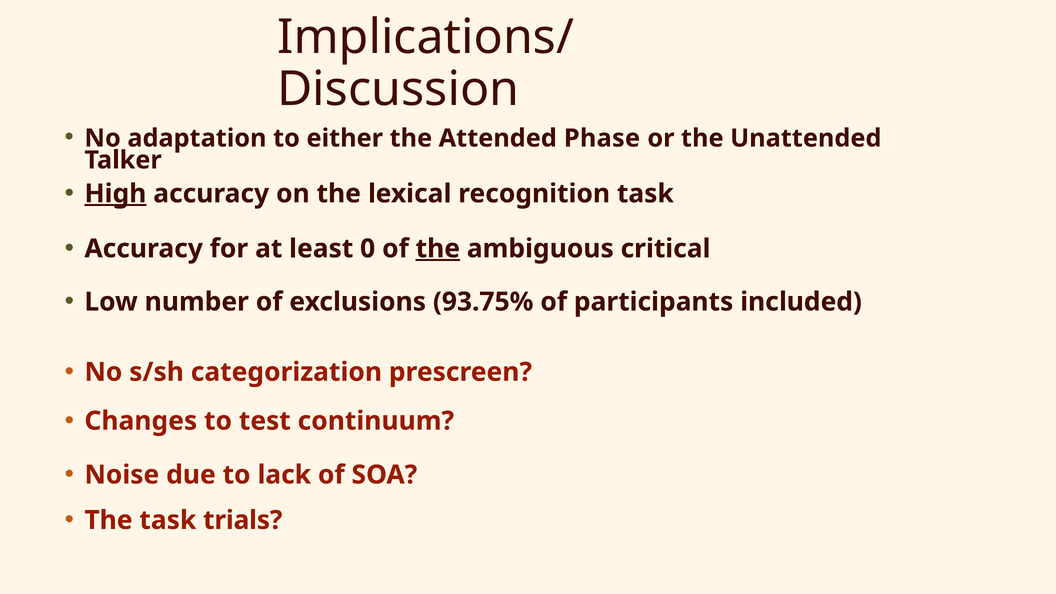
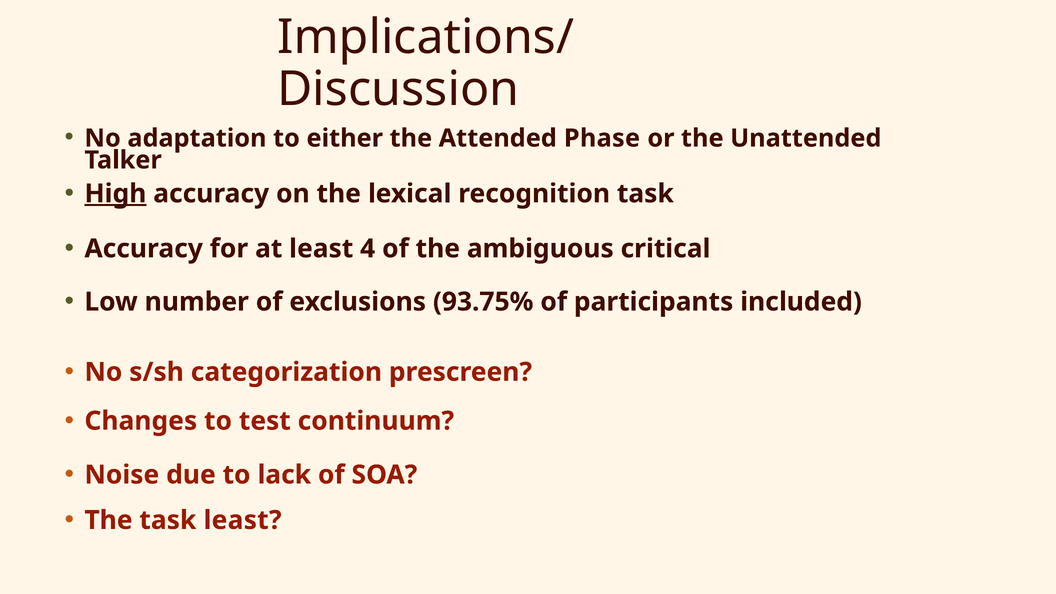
0: 0 -> 4
the at (438, 249) underline: present -> none
task trials: trials -> least
